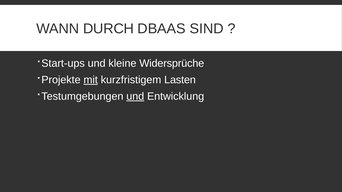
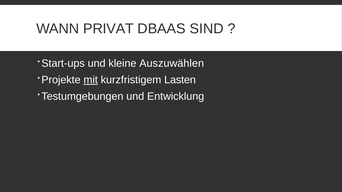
DURCH: DURCH -> PRIVAT
Widersprüche: Widersprüche -> Auszuwählen
und at (135, 96) underline: present -> none
